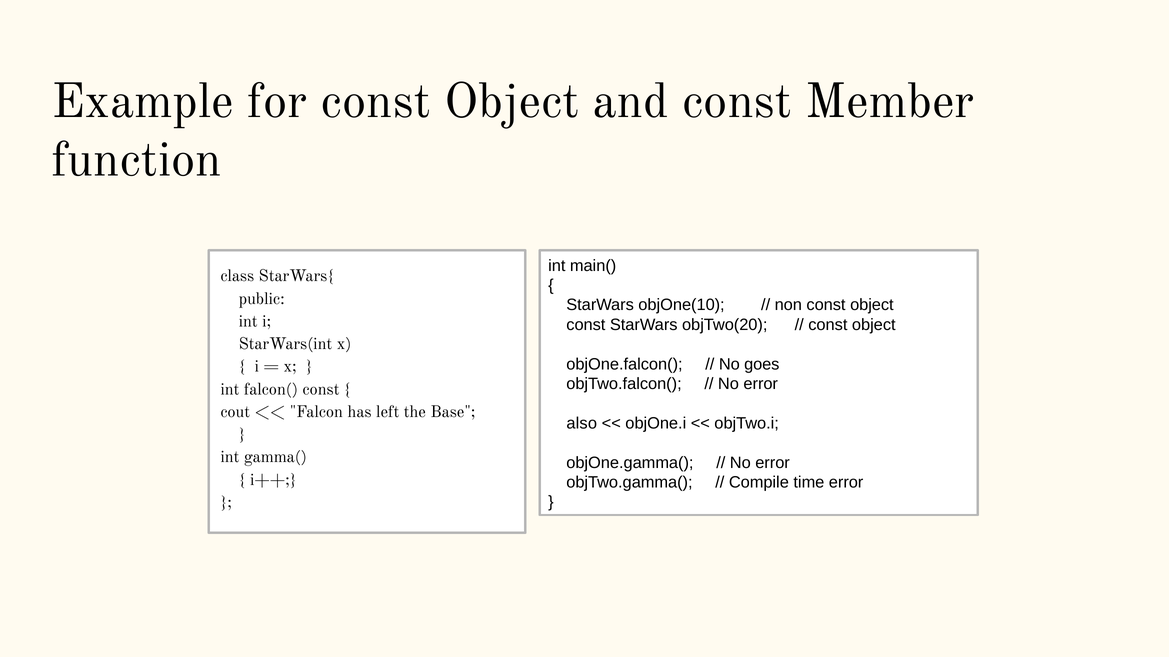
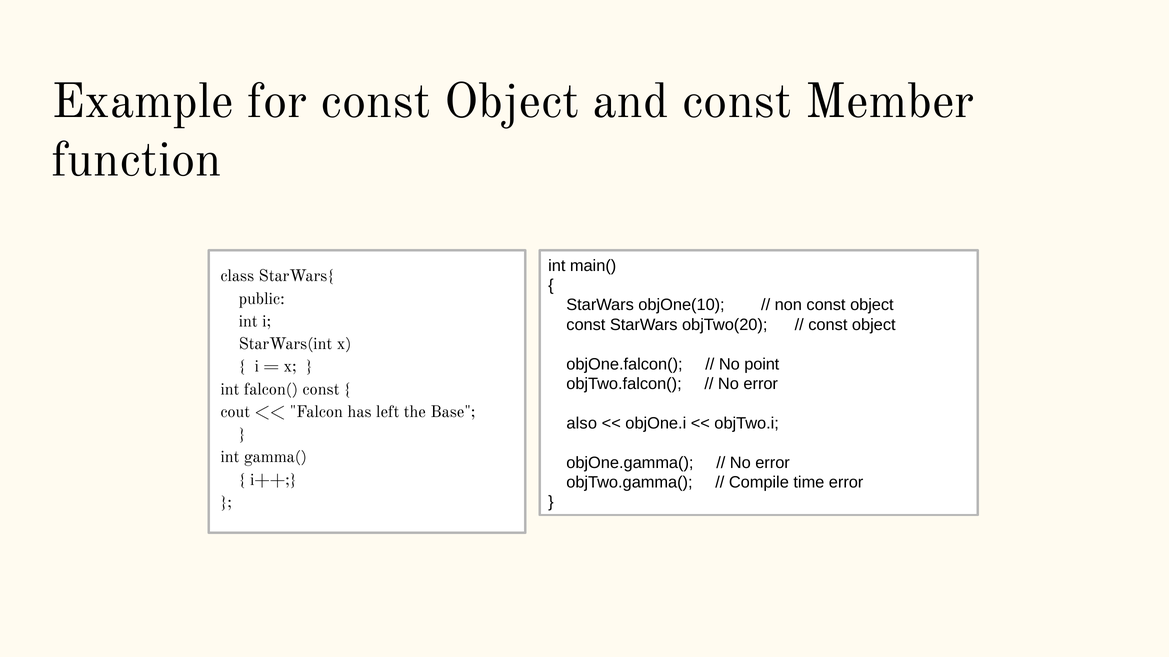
goes: goes -> point
